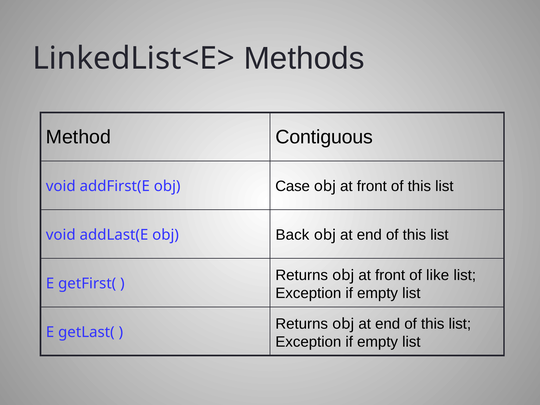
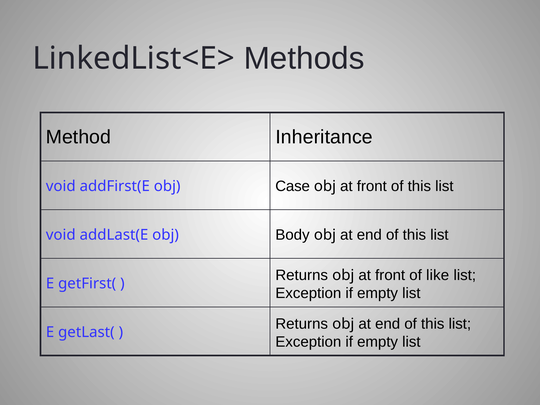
Contiguous: Contiguous -> Inheritance
Back: Back -> Body
